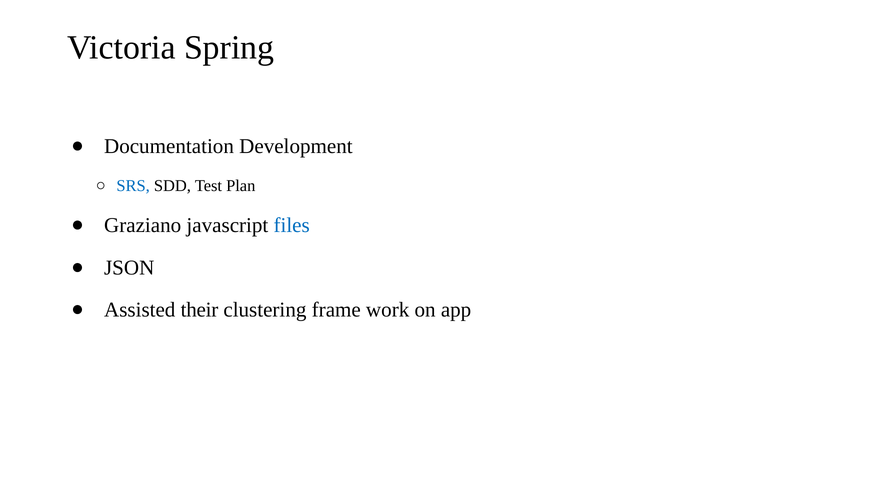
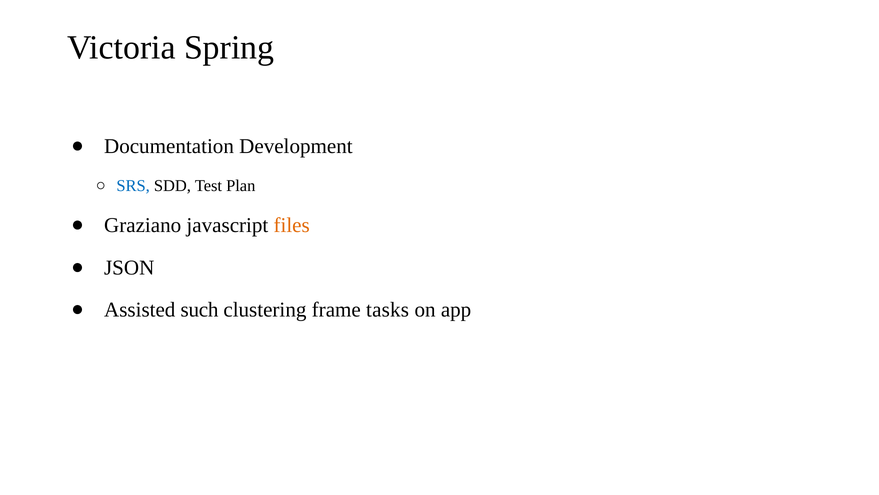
files colour: blue -> orange
their: their -> such
work: work -> tasks
